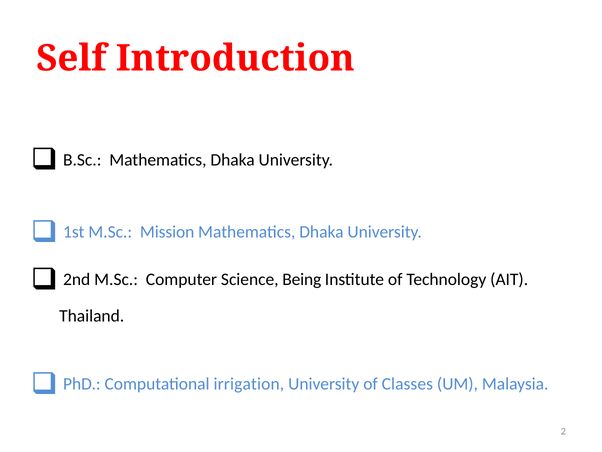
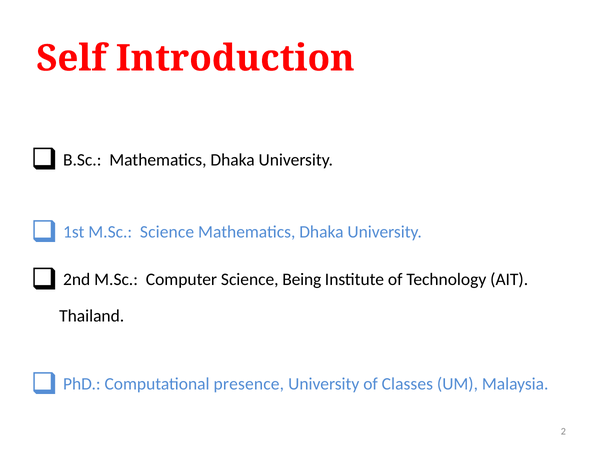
M.Sc Mission: Mission -> Science
irrigation: irrigation -> presence
